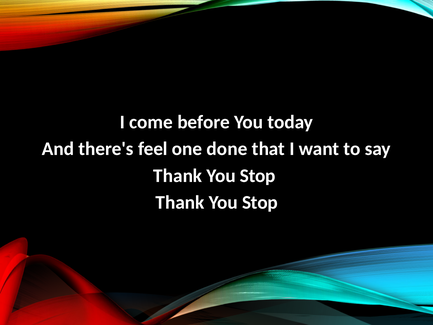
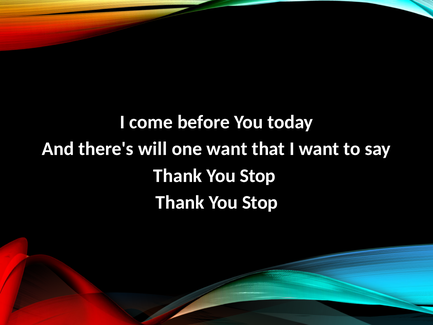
feel: feel -> will
one done: done -> want
